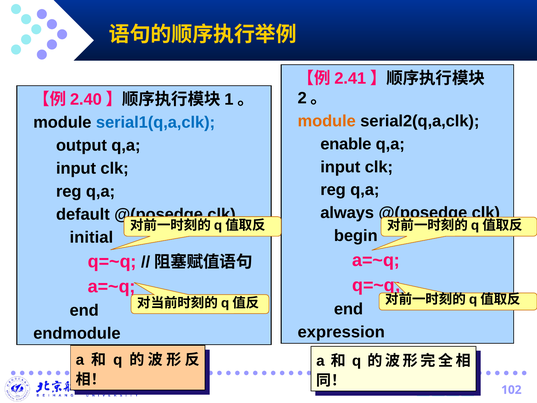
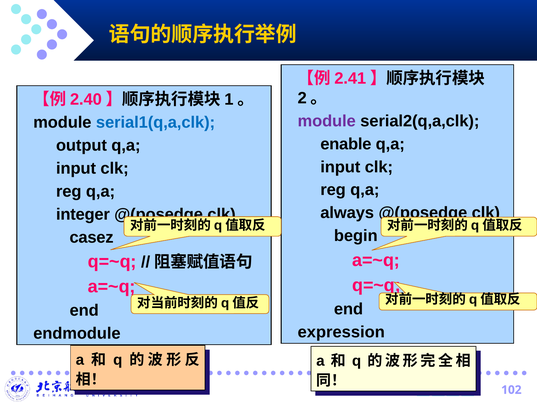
module at (327, 121) colour: orange -> purple
default: default -> integer
initial: initial -> casez
